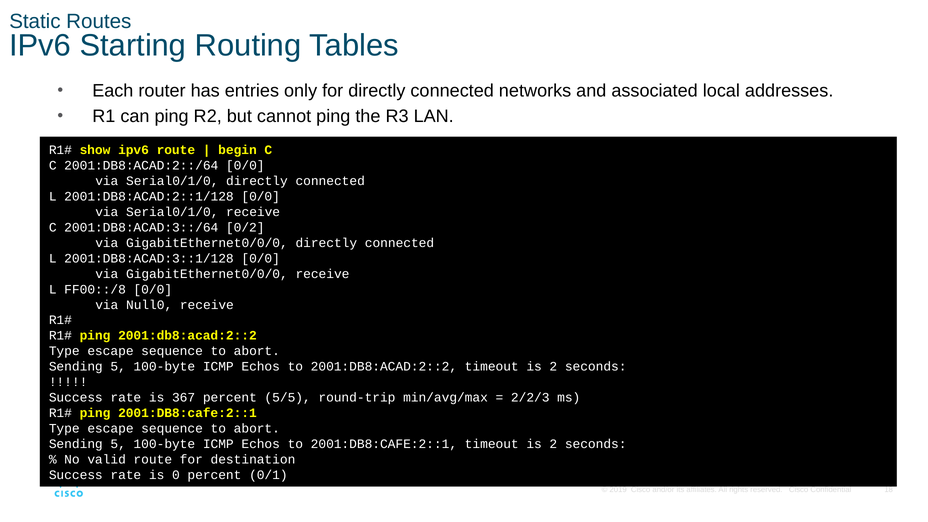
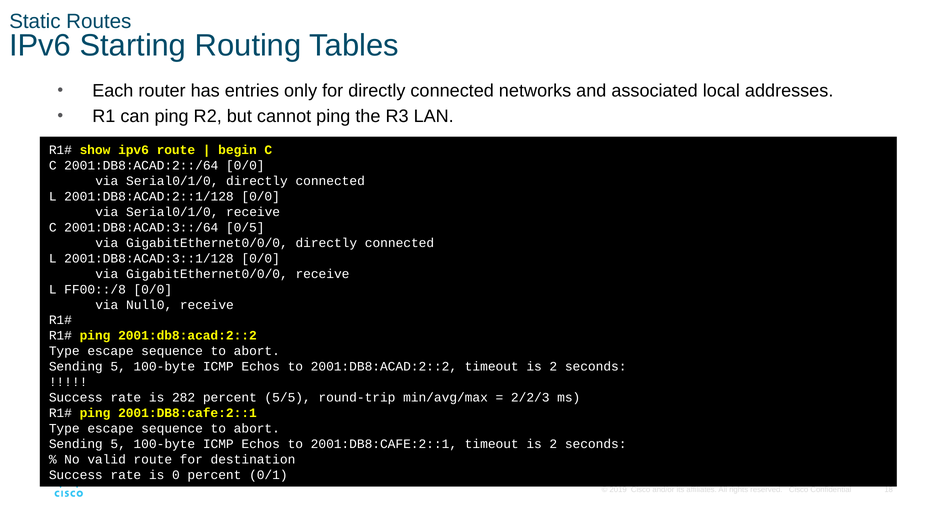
0/2: 0/2 -> 0/5
367: 367 -> 282
